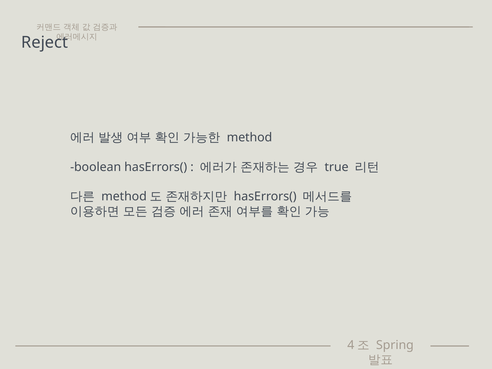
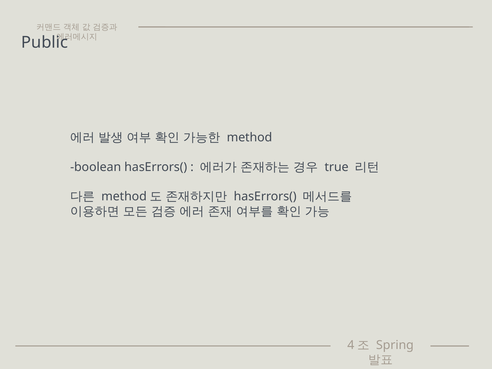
Reject: Reject -> Public
